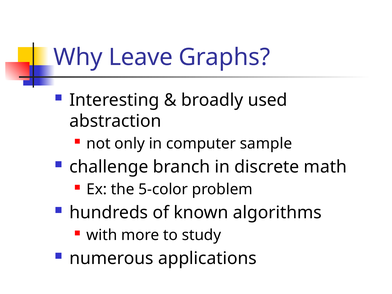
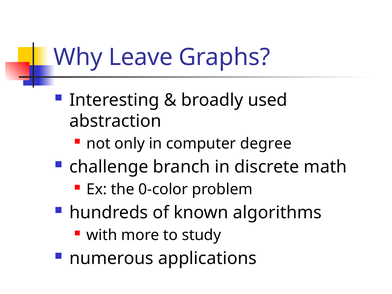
sample: sample -> degree
5-color: 5-color -> 0-color
